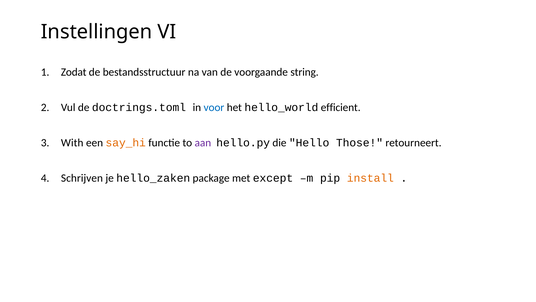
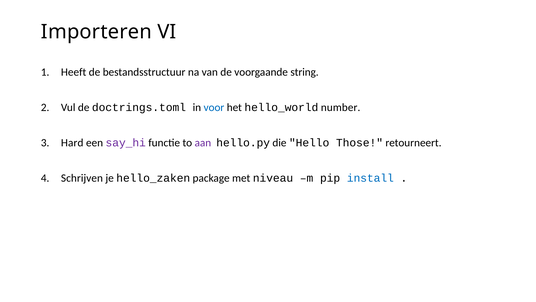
Instellingen: Instellingen -> Importeren
Zodat: Zodat -> Heeft
efficient: efficient -> number
With: With -> Hard
say_hi colour: orange -> purple
except: except -> niveau
install colour: orange -> blue
